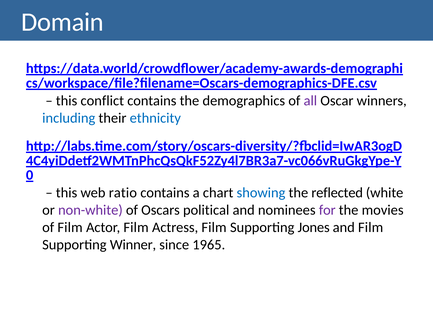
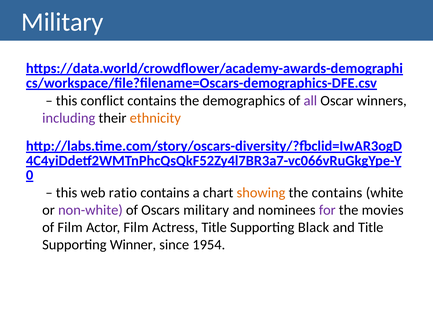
Domain at (63, 22): Domain -> Military
including colour: blue -> purple
ethnicity colour: blue -> orange
showing colour: blue -> orange
the reflected: reflected -> contains
Oscars political: political -> military
Actress Film: Film -> Title
Jones: Jones -> Black
and Film: Film -> Title
1965: 1965 -> 1954
